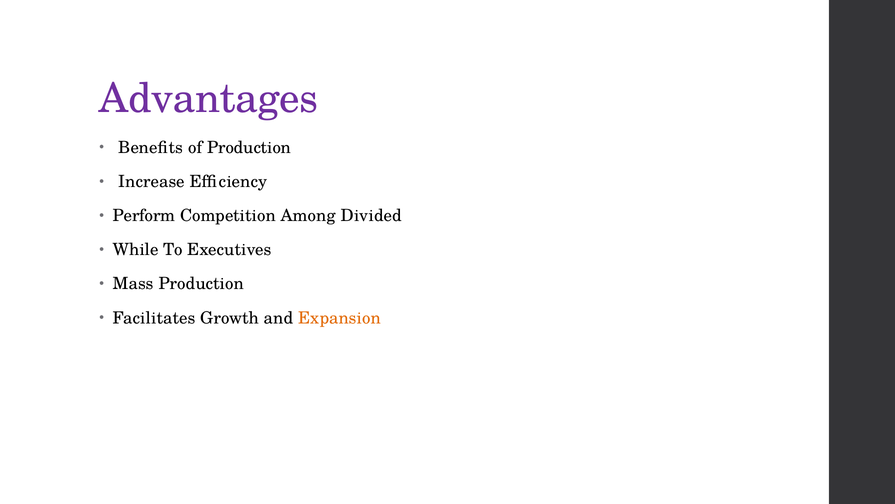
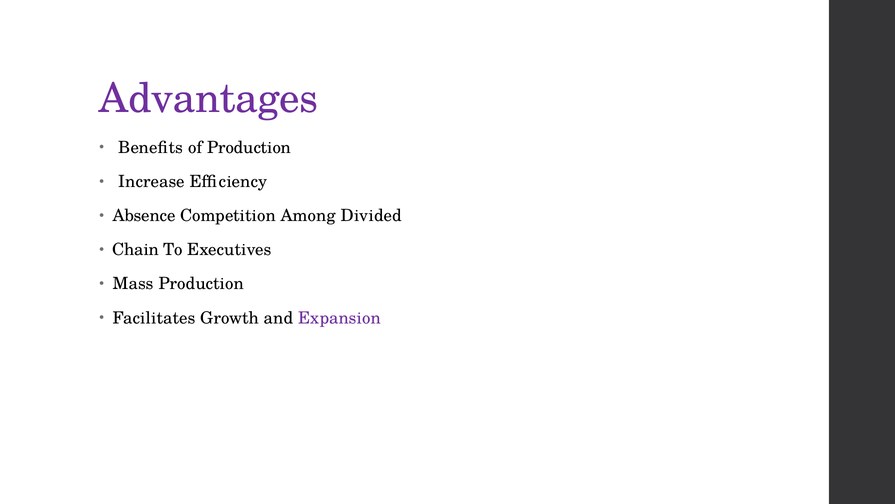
Perform: Perform -> Absence
While: While -> Chain
Expansion colour: orange -> purple
